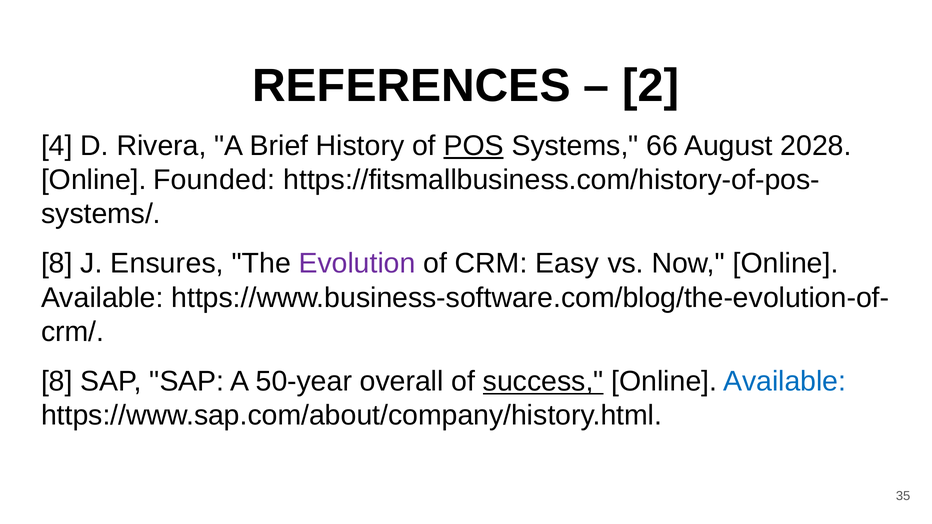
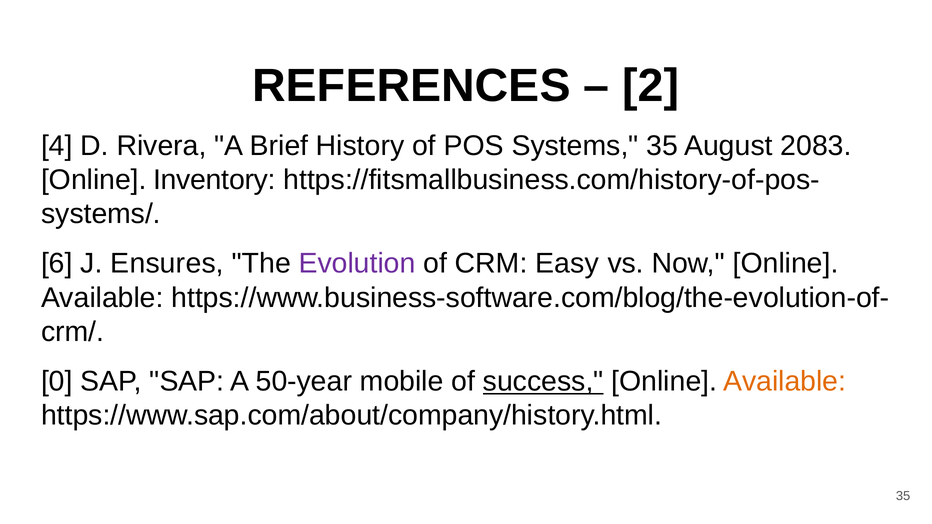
POS underline: present -> none
Systems 66: 66 -> 35
2028: 2028 -> 2083
Founded: Founded -> Inventory
8 at (57, 264): 8 -> 6
8 at (57, 382): 8 -> 0
overall: overall -> mobile
Available at (785, 382) colour: blue -> orange
